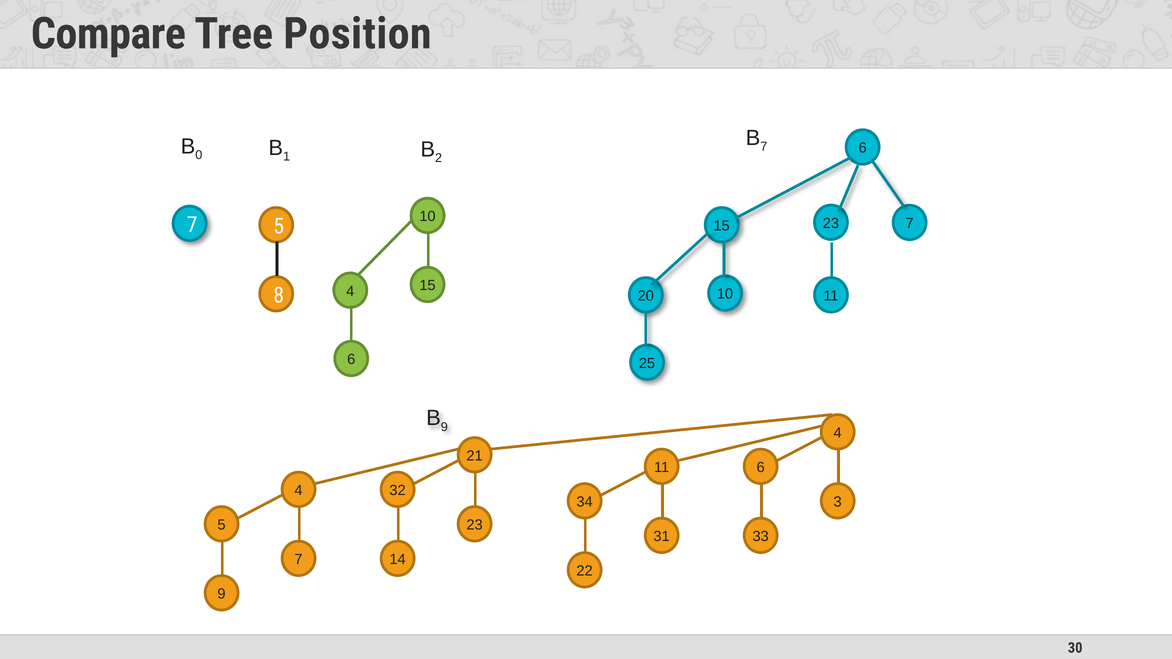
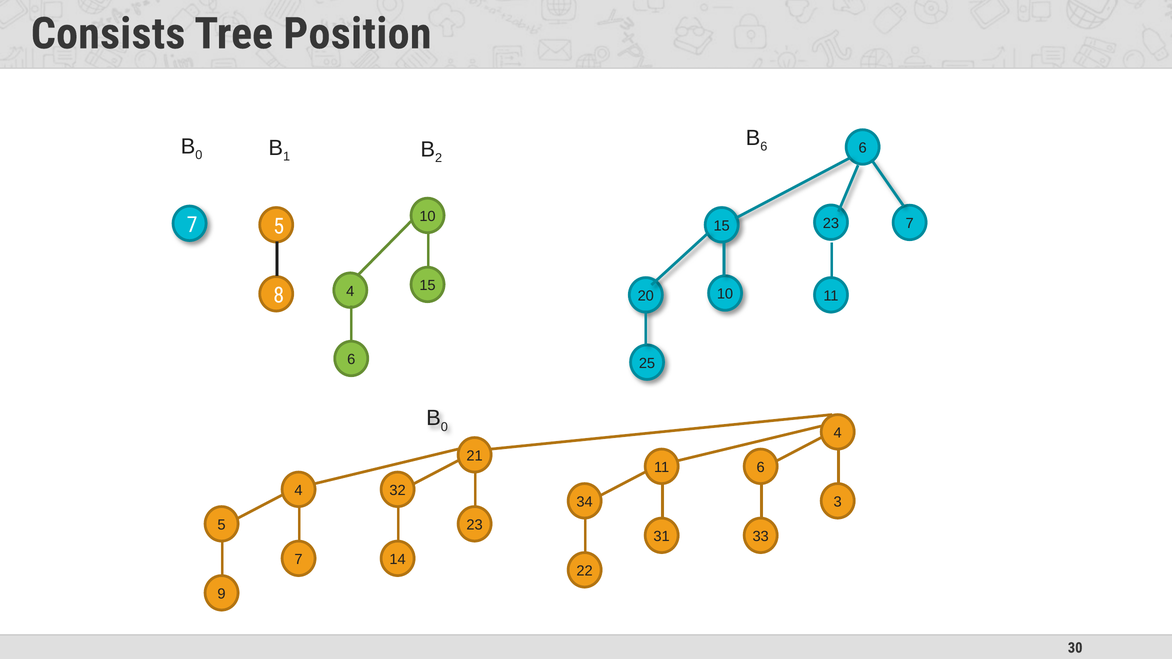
Compare: Compare -> Consists
7 at (764, 147): 7 -> 6
9 at (444, 427): 9 -> 0
